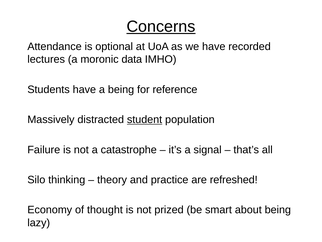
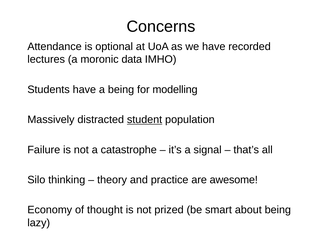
Concerns underline: present -> none
reference: reference -> modelling
refreshed: refreshed -> awesome
